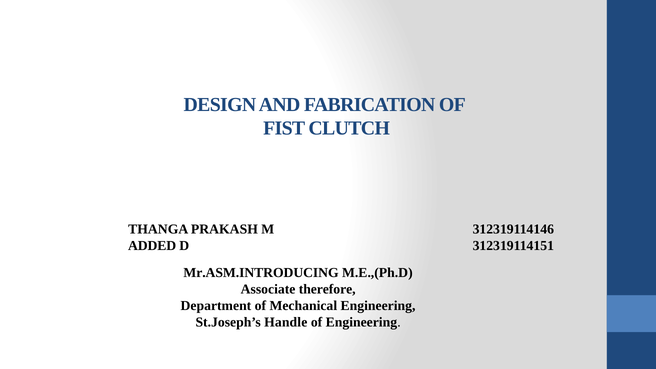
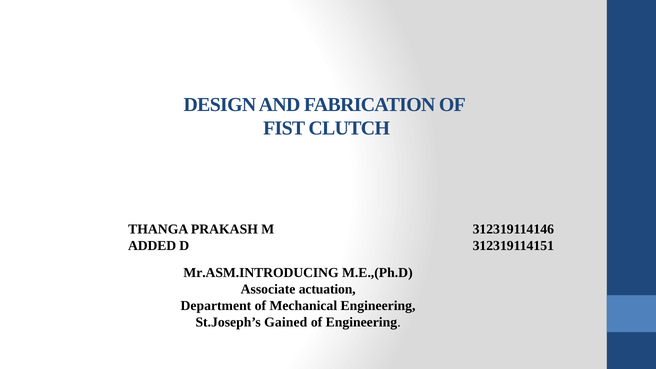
therefore: therefore -> actuation
Handle: Handle -> Gained
